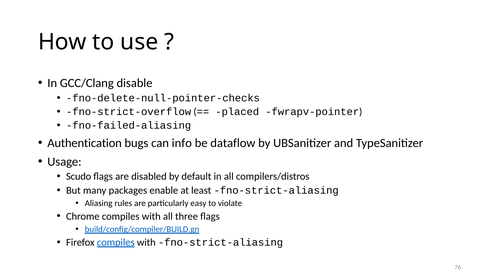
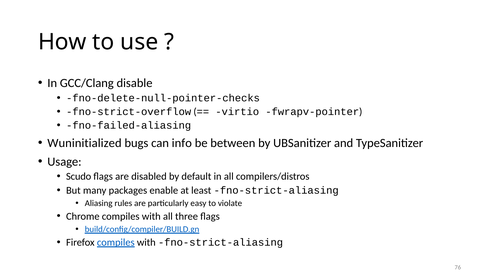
placed: placed -> virtio
Authentication: Authentication -> Wuninitialized
dataflow: dataflow -> between
